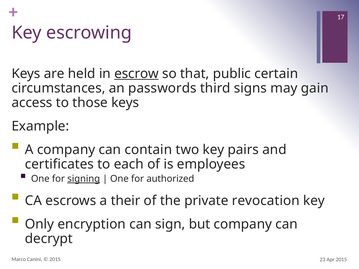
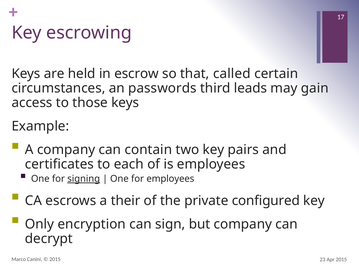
escrow underline: present -> none
public: public -> called
signs: signs -> leads
for authorized: authorized -> employees
revocation: revocation -> configured
